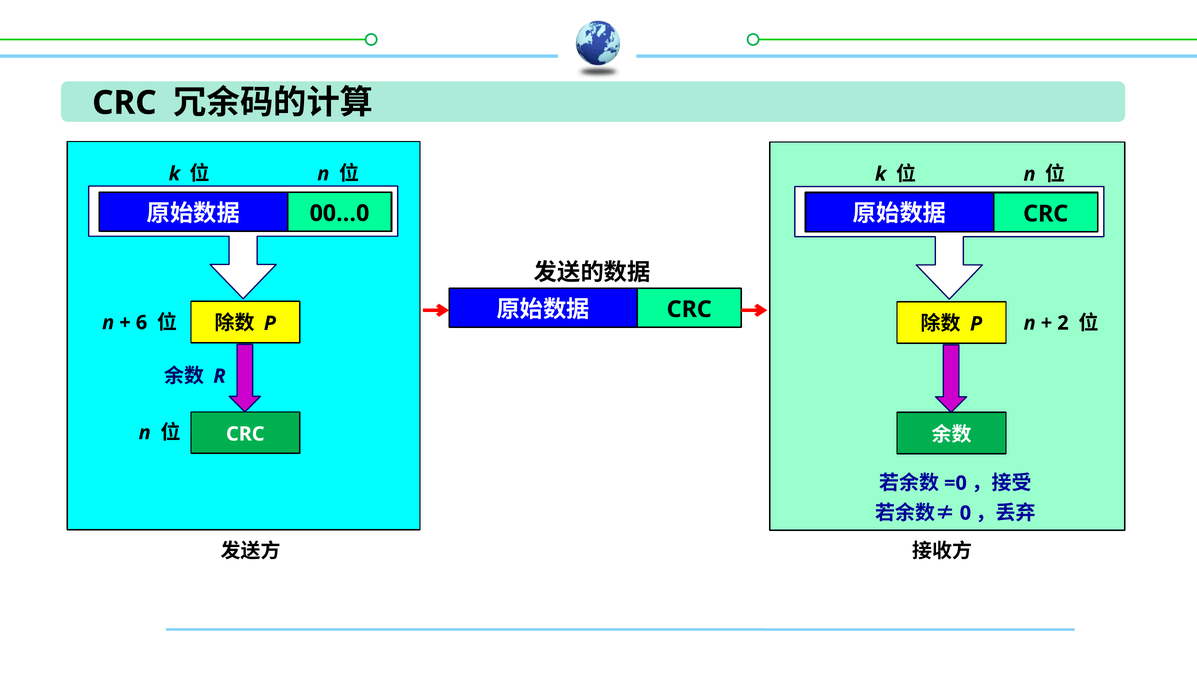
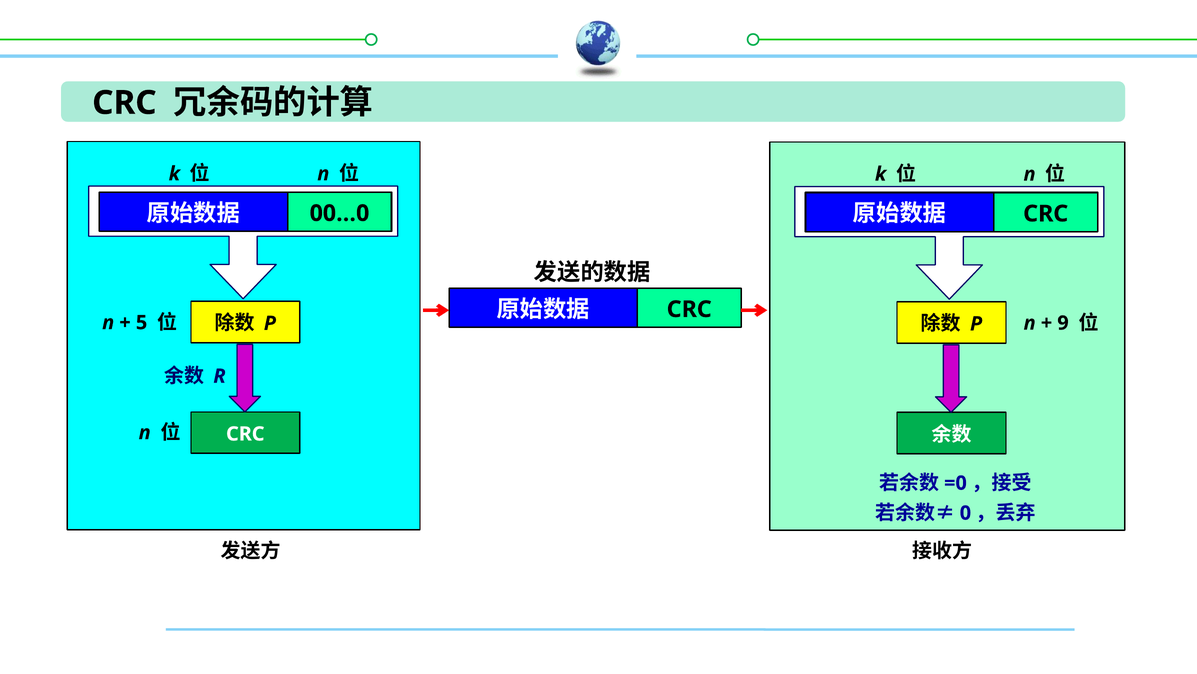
2: 2 -> 9
6: 6 -> 5
